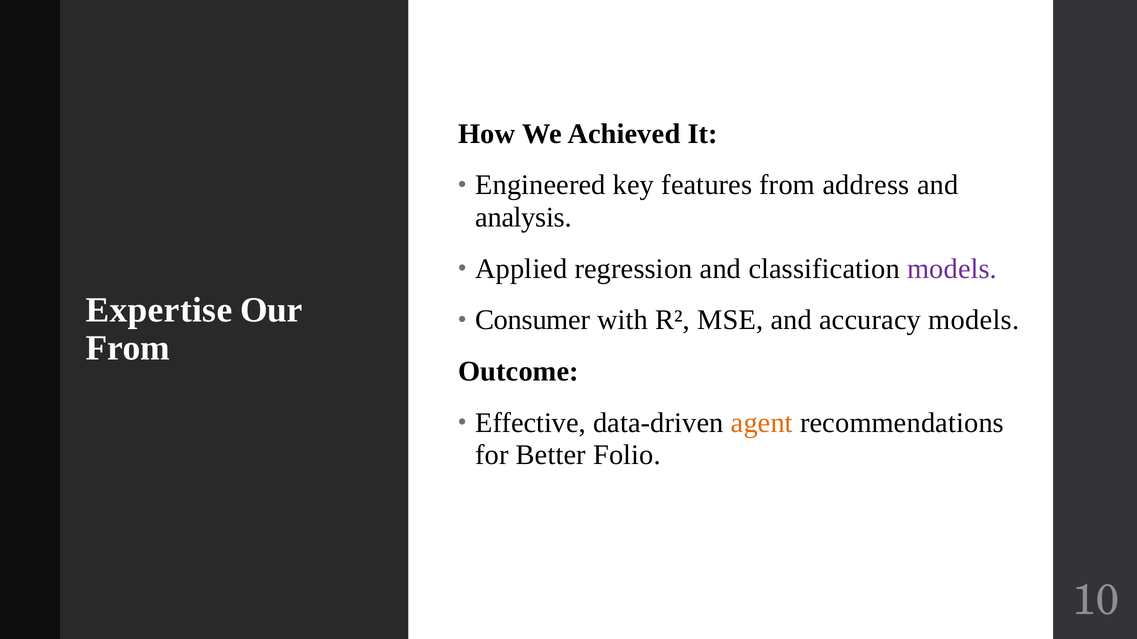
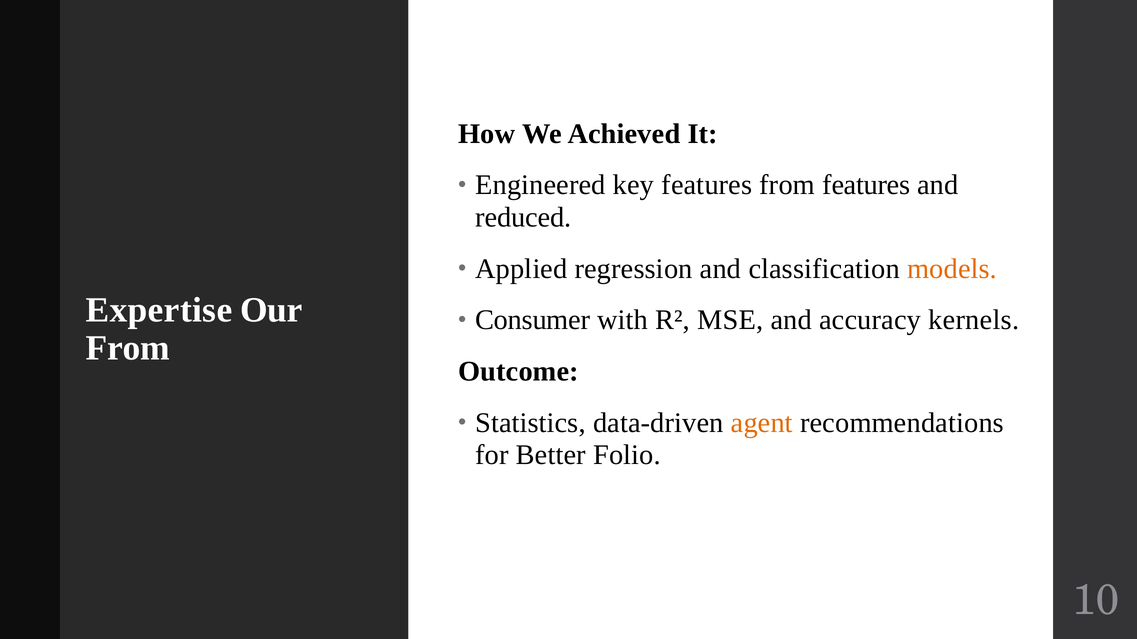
from address: address -> features
analysis: analysis -> reduced
models at (952, 269) colour: purple -> orange
accuracy models: models -> kernels
Effective: Effective -> Statistics
